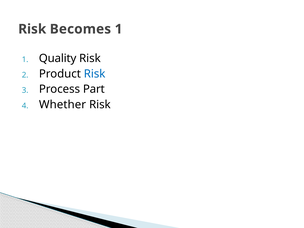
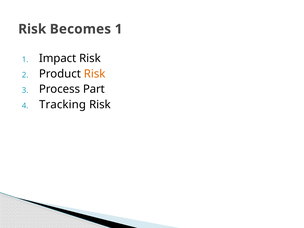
Quality: Quality -> Impact
Risk at (95, 74) colour: blue -> orange
Whether: Whether -> Tracking
